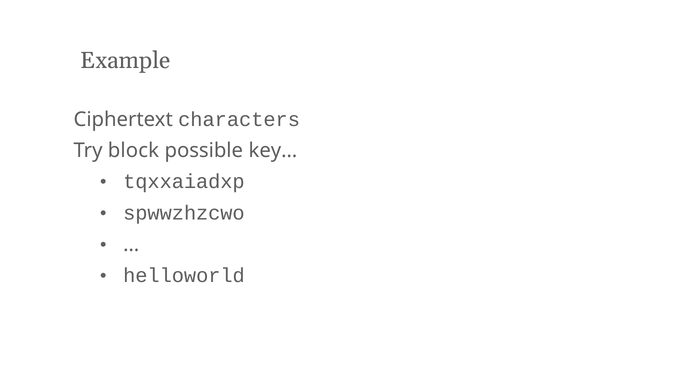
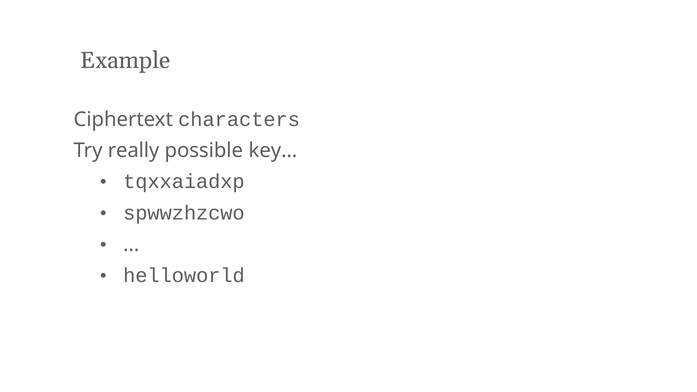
block: block -> really
